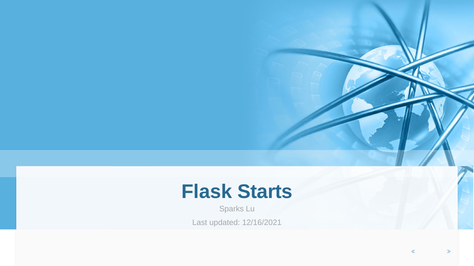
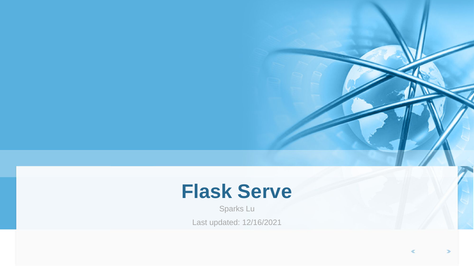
Starts: Starts -> Serve
